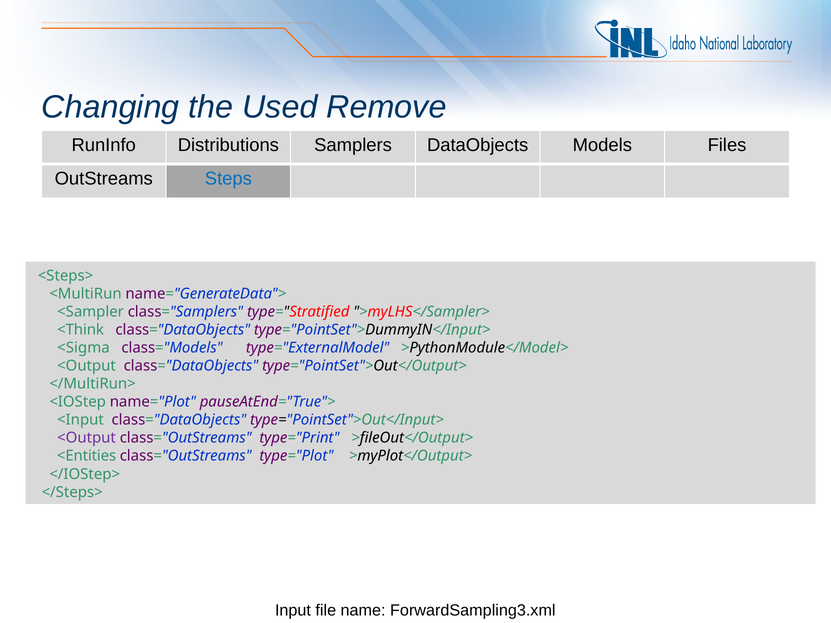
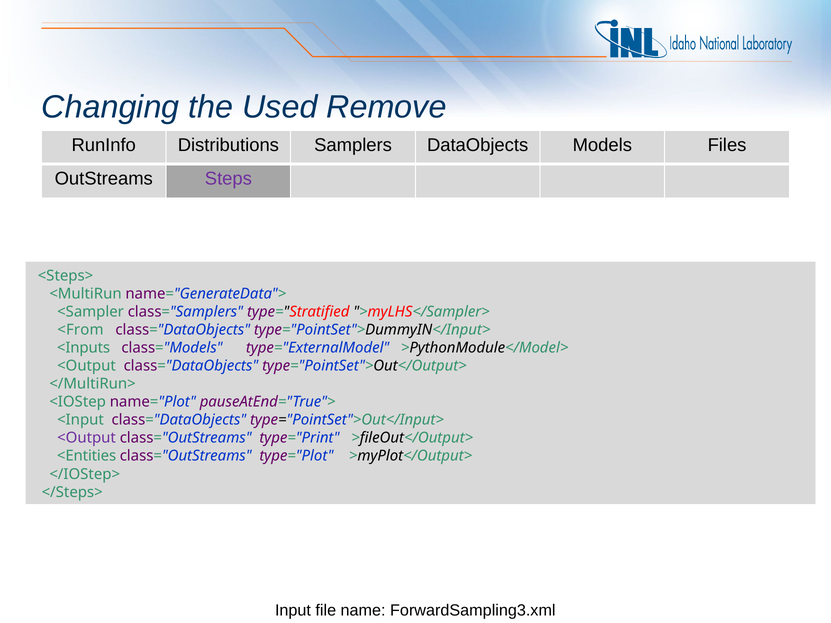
Steps colour: blue -> purple
<Think: <Think -> <From
<Sigma: <Sigma -> <Inputs
